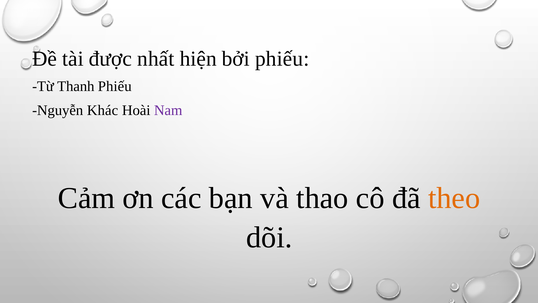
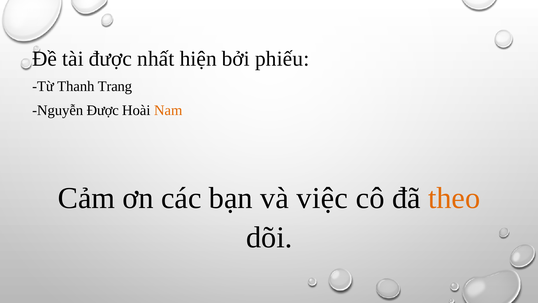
Thanh Phiếu: Phiếu -> Trang
Nguyễn Khác: Khác -> Được
Nam colour: purple -> orange
thao: thao -> việc
